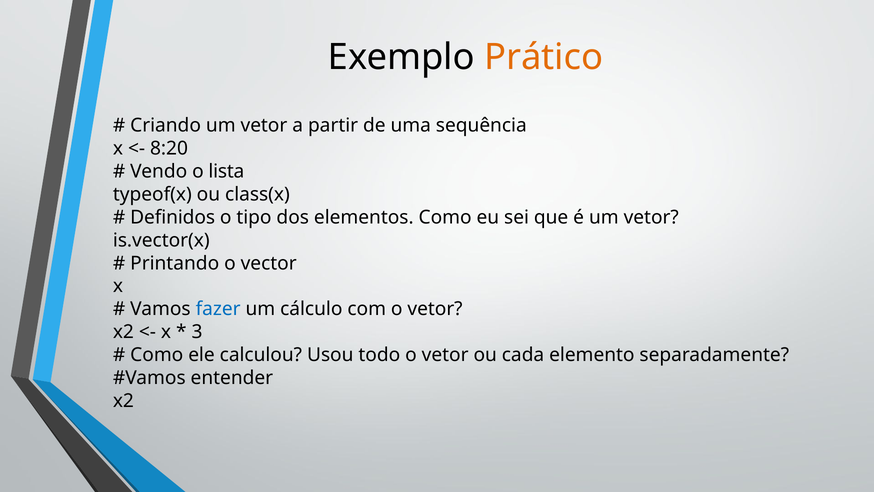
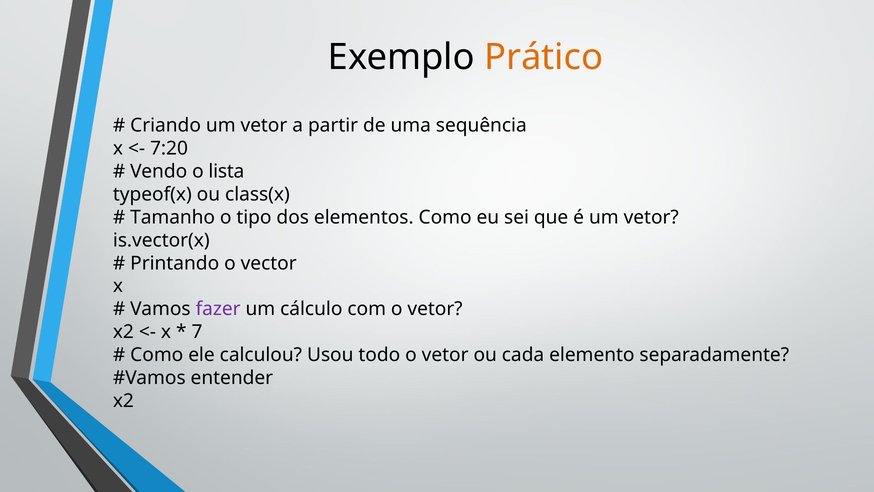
8:20: 8:20 -> 7:20
Definidos: Definidos -> Tamanho
fazer colour: blue -> purple
3: 3 -> 7
